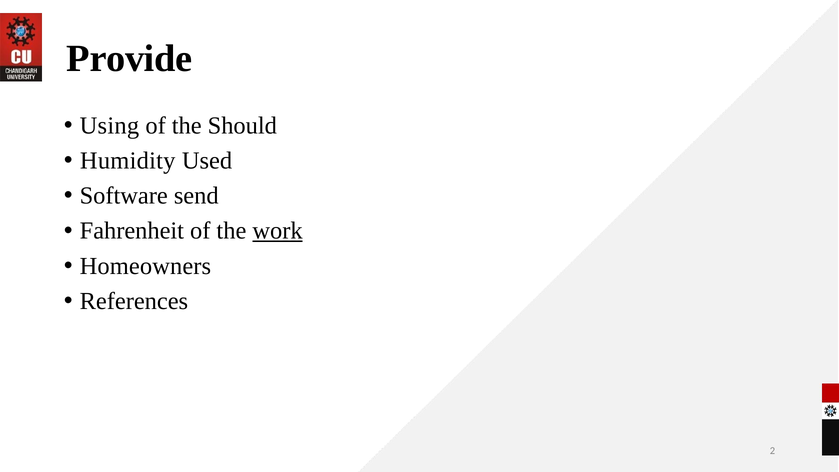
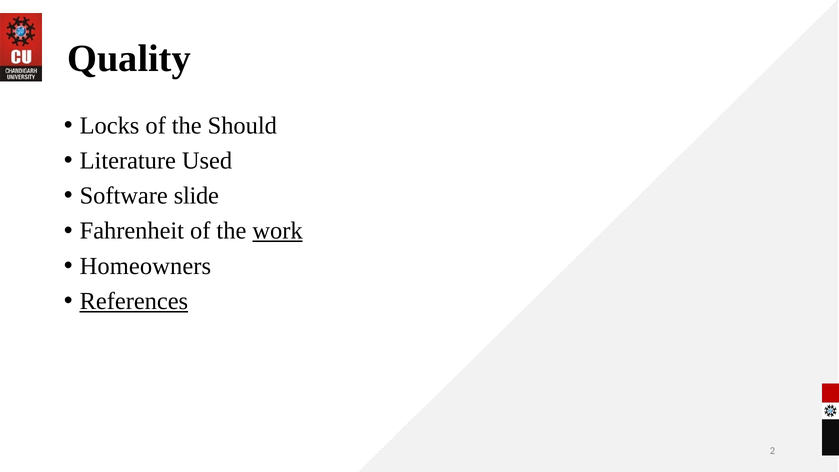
Provide: Provide -> Quality
Using: Using -> Locks
Humidity: Humidity -> Literature
send: send -> slide
References underline: none -> present
